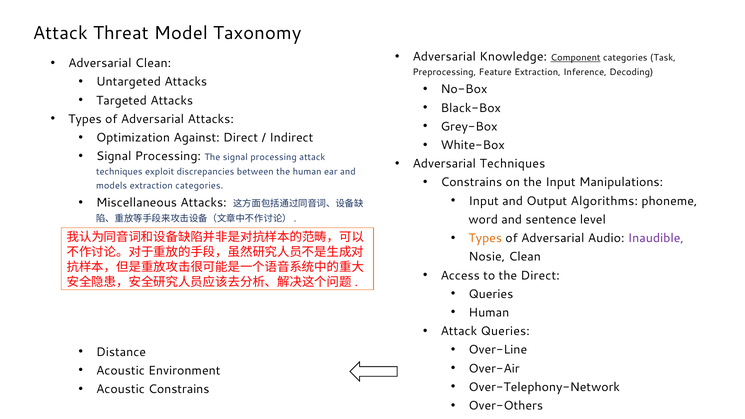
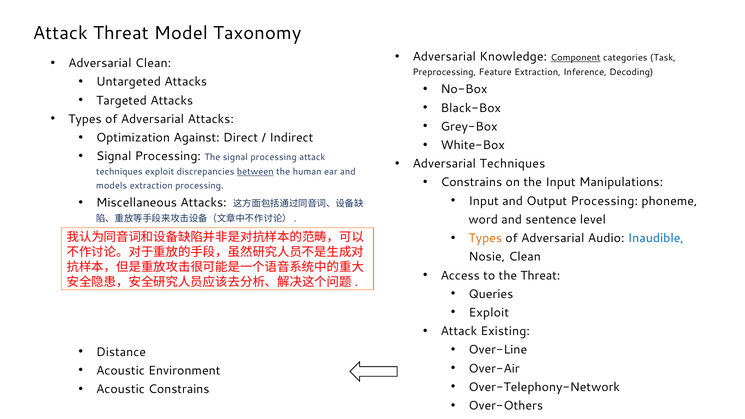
between underline: none -> present
extraction categories: categories -> processing
Output Algorithms: Algorithms -> Processing
Inaudible colour: purple -> blue
the Direct: Direct -> Threat
Human at (489, 313): Human -> Exploit
Attack Queries: Queries -> Existing
